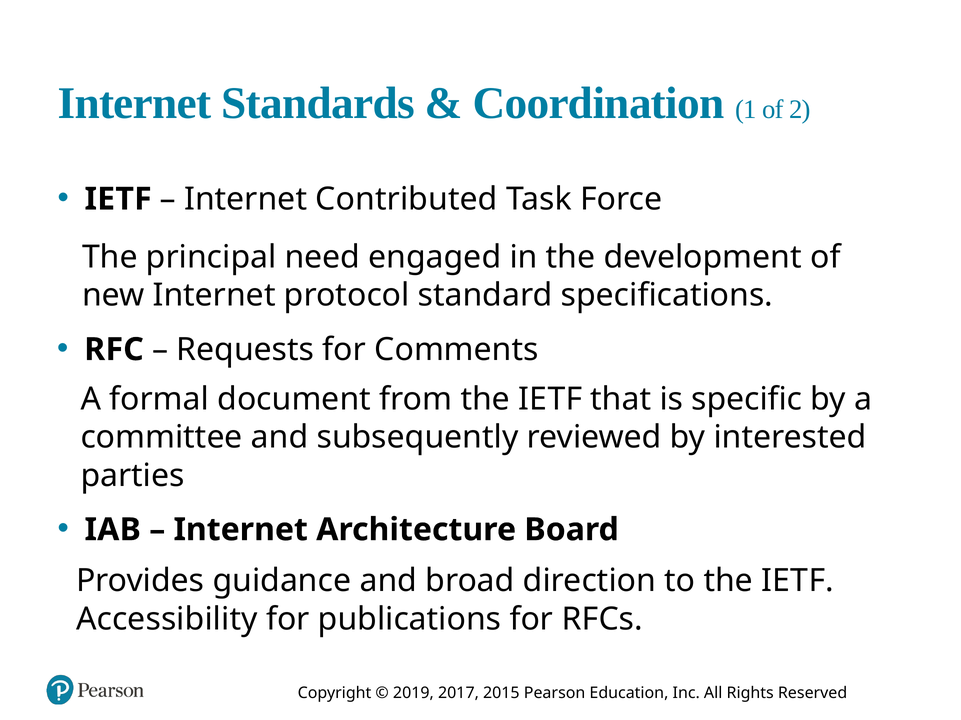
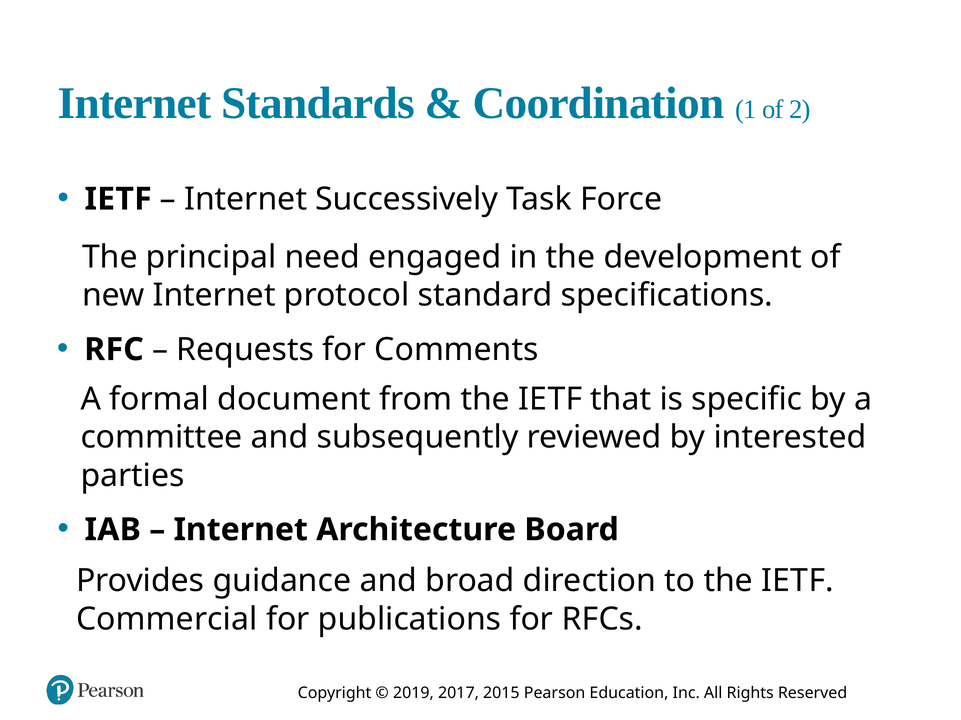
Contributed: Contributed -> Successively
Accessibility: Accessibility -> Commercial
